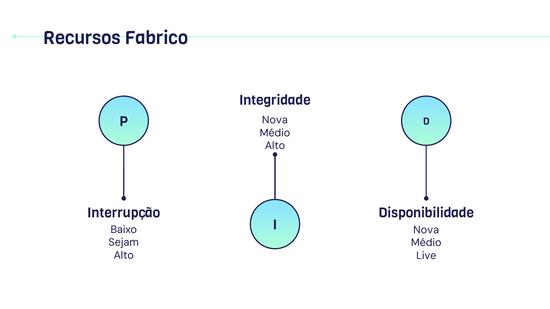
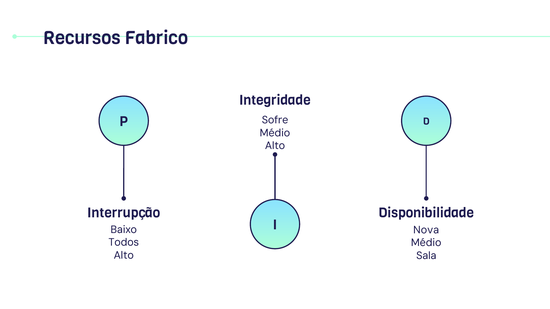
Nova at (275, 120): Nova -> Sofre
Sejam: Sejam -> Todos
Live: Live -> Sala
